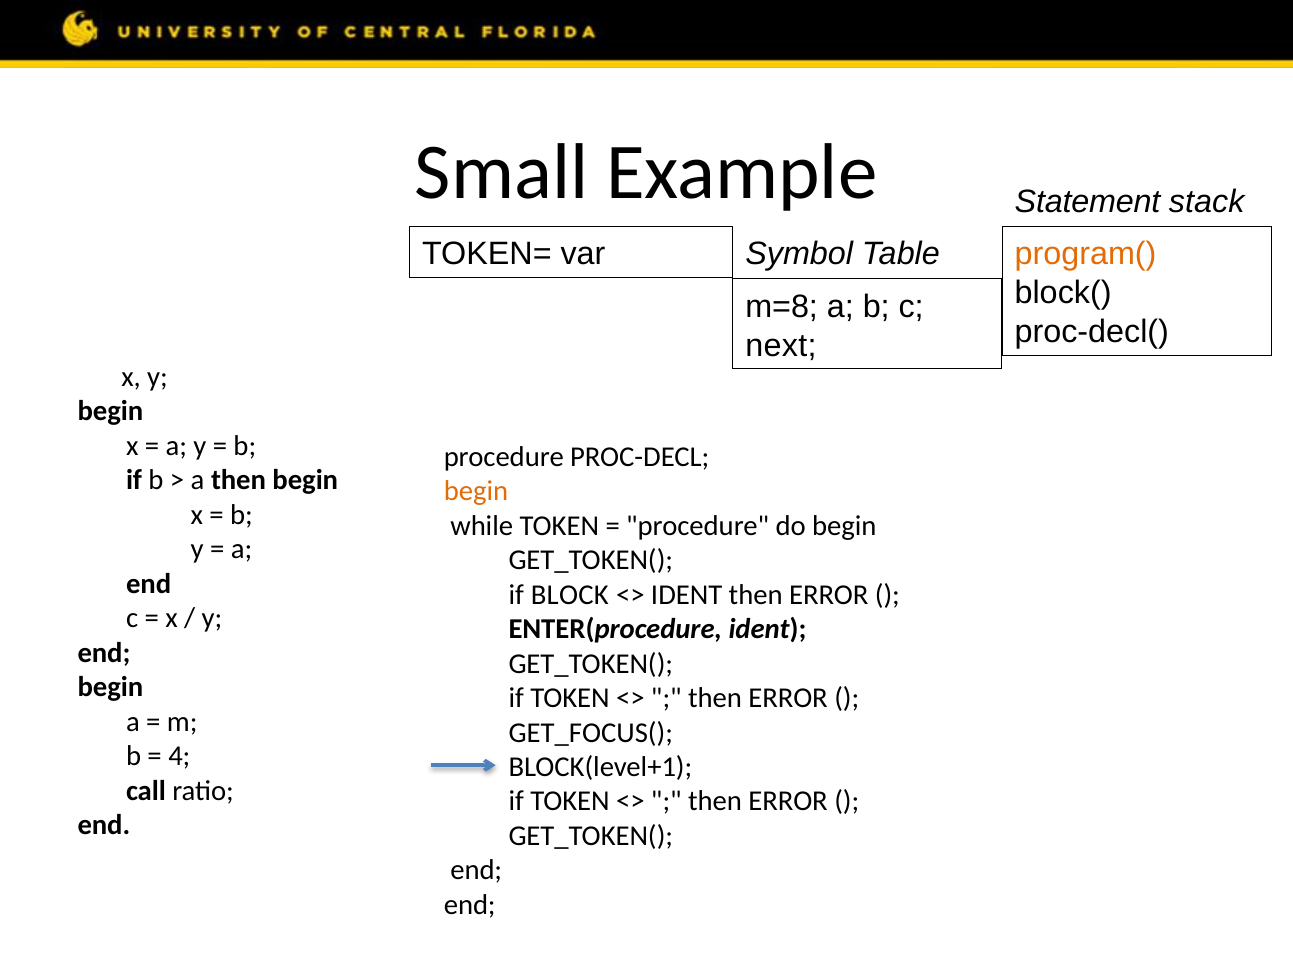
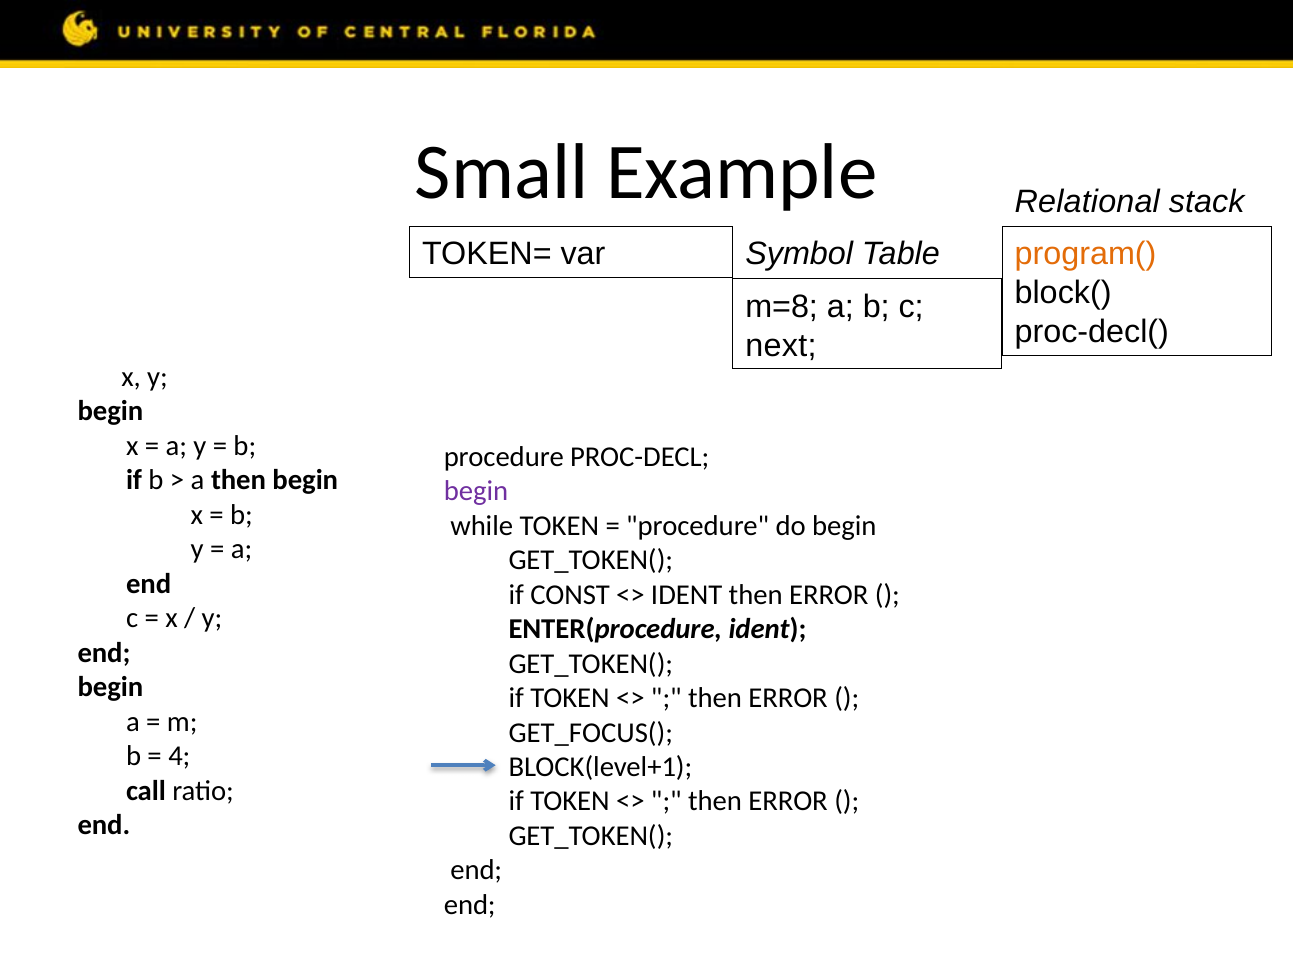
Statement: Statement -> Relational
begin at (476, 491) colour: orange -> purple
if BLOCK: BLOCK -> CONST
